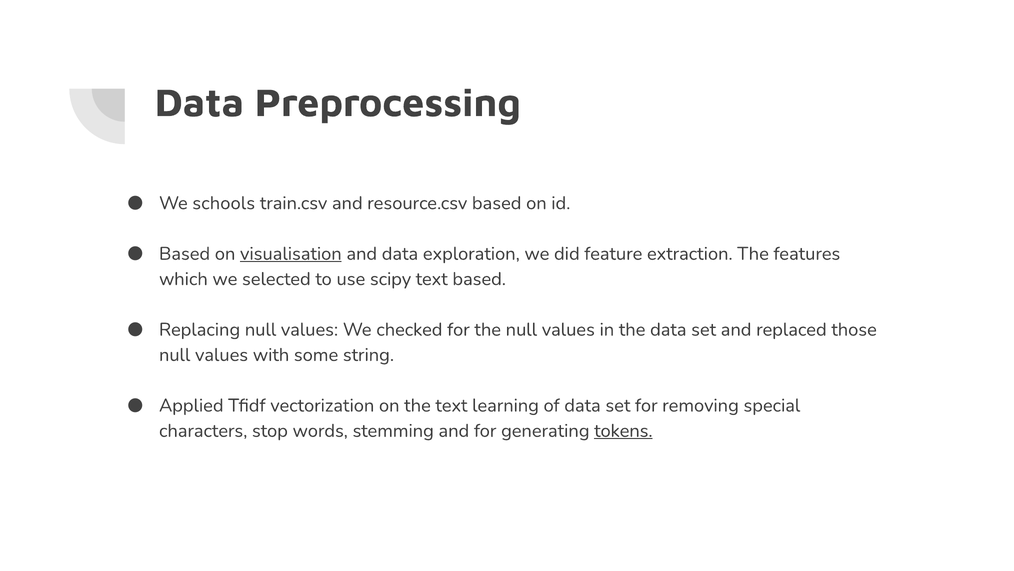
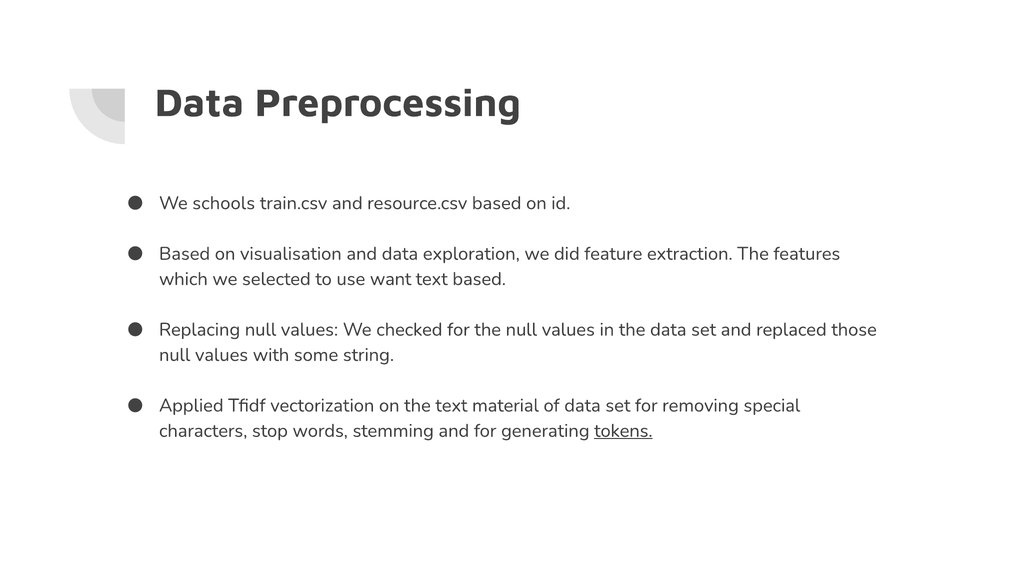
visualisation underline: present -> none
scipy: scipy -> want
learning: learning -> material
